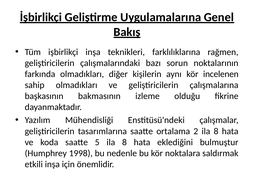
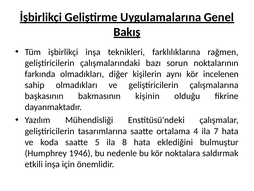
izleme: izleme -> kişinin
2: 2 -> 4
8 at (216, 131): 8 -> 7
1998: 1998 -> 1946
